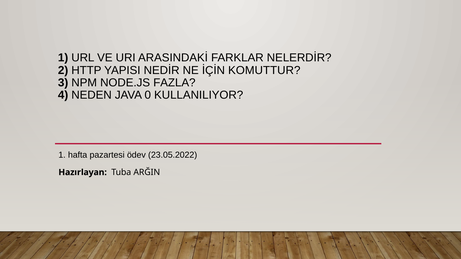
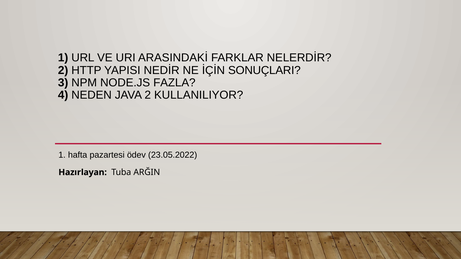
KOMUTTUR: KOMUTTUR -> SONUÇLARI
JAVA 0: 0 -> 2
